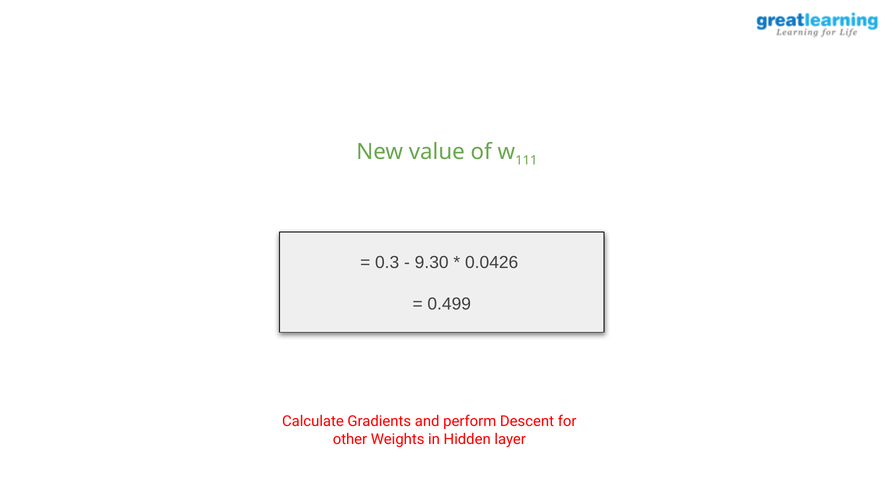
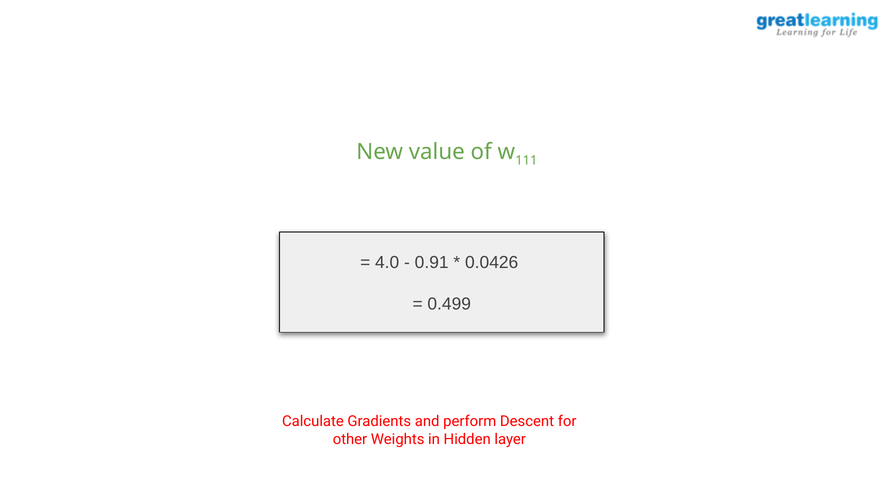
0.3: 0.3 -> 4.0
9.30: 9.30 -> 0.91
